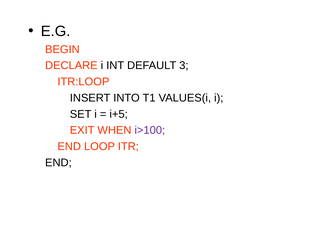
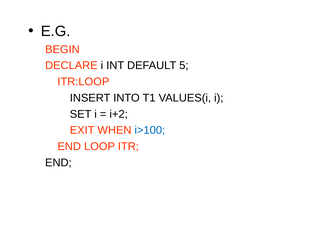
3: 3 -> 5
i+5: i+5 -> i+2
i>100 colour: purple -> blue
